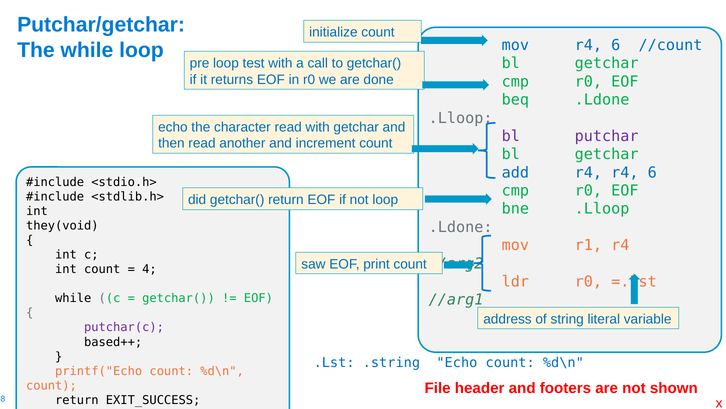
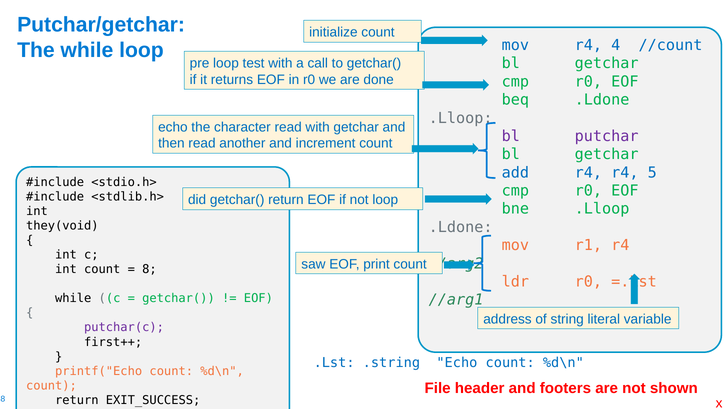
mov r4 6: 6 -> 4
r4 r4 6: 6 -> 5
4: 4 -> 8
based++: based++ -> first++
